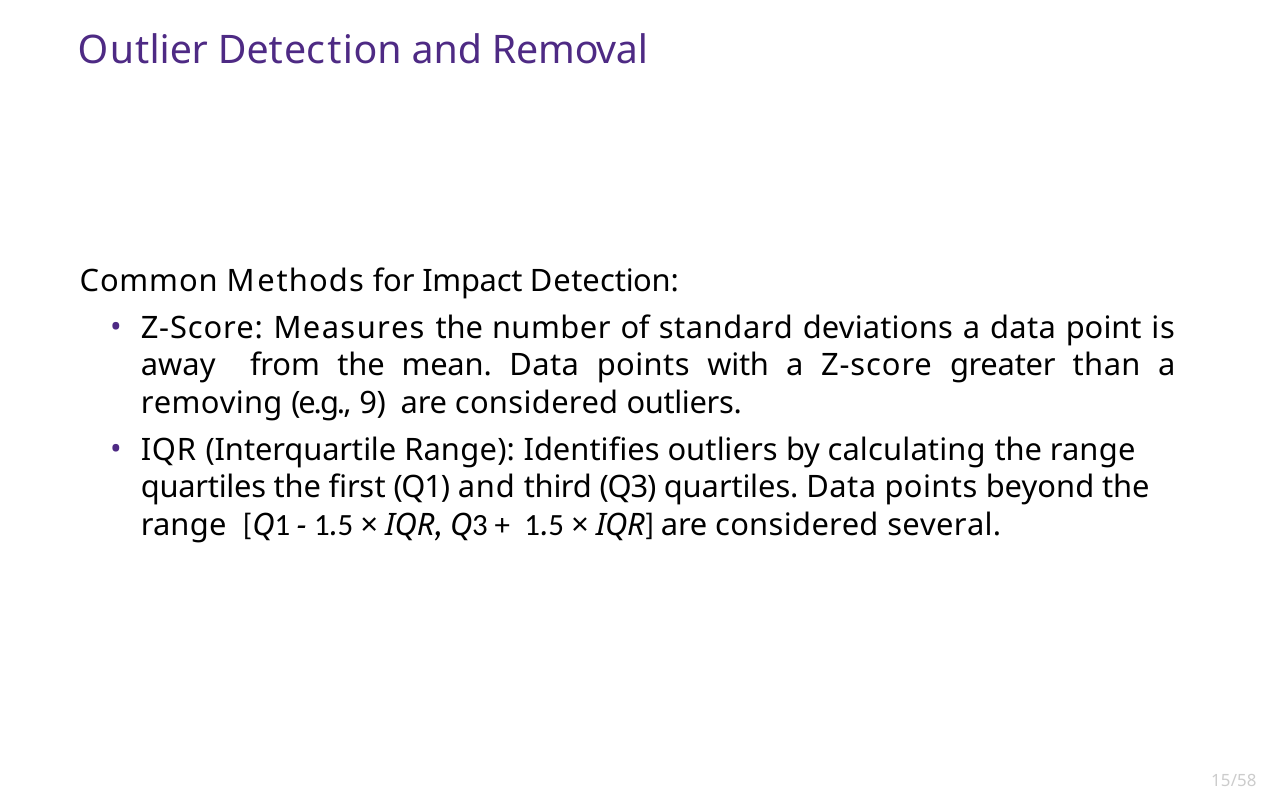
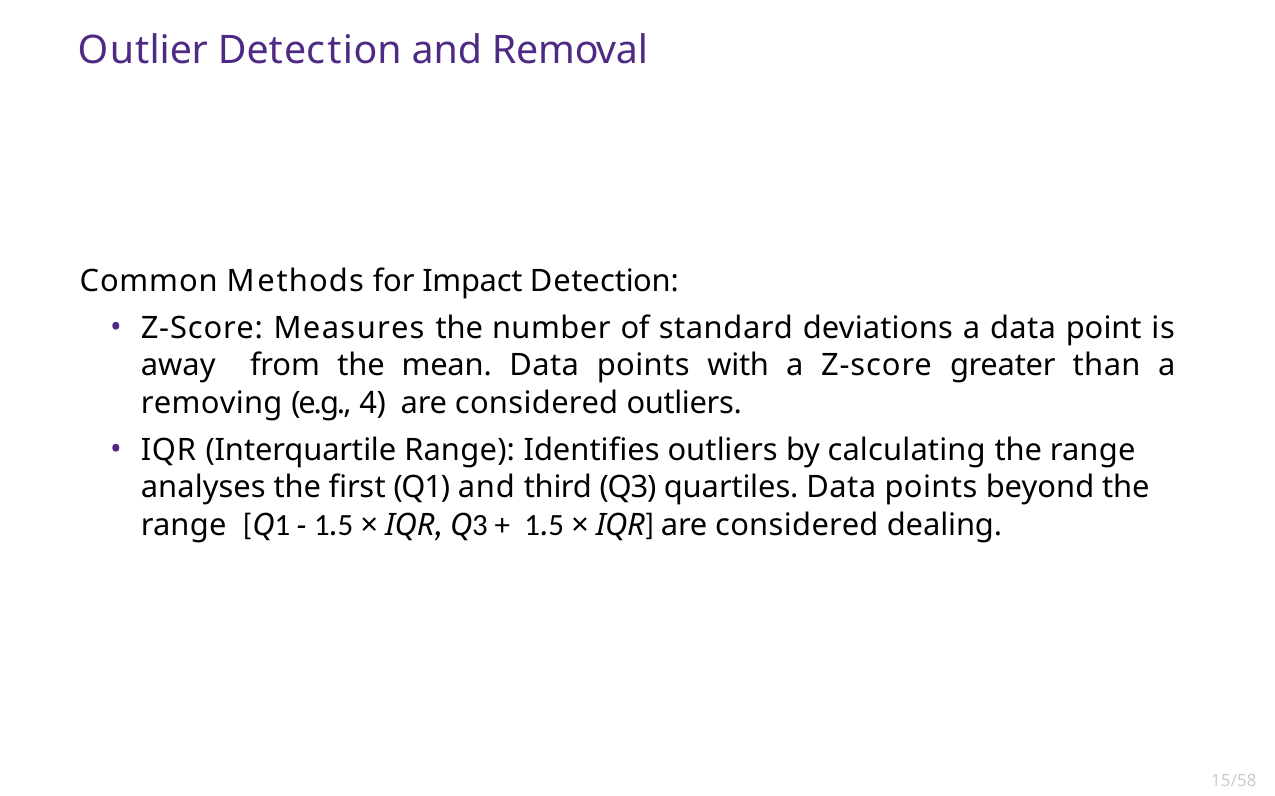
9: 9 -> 4
quartiles at (203, 488): quartiles -> analyses
several: several -> dealing
